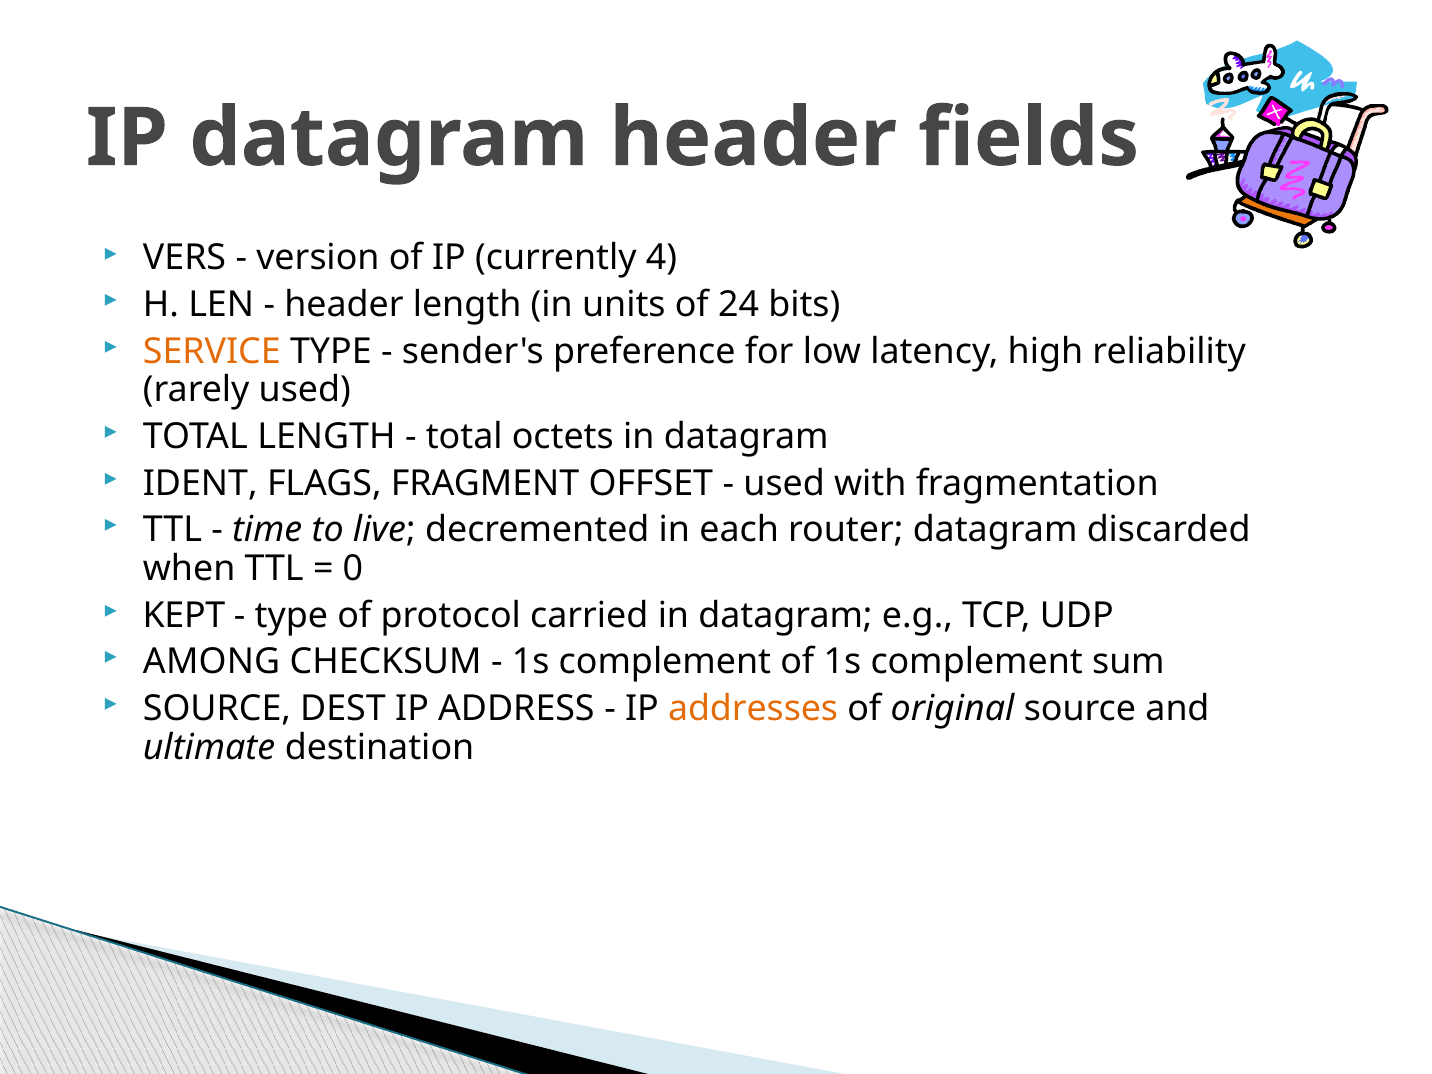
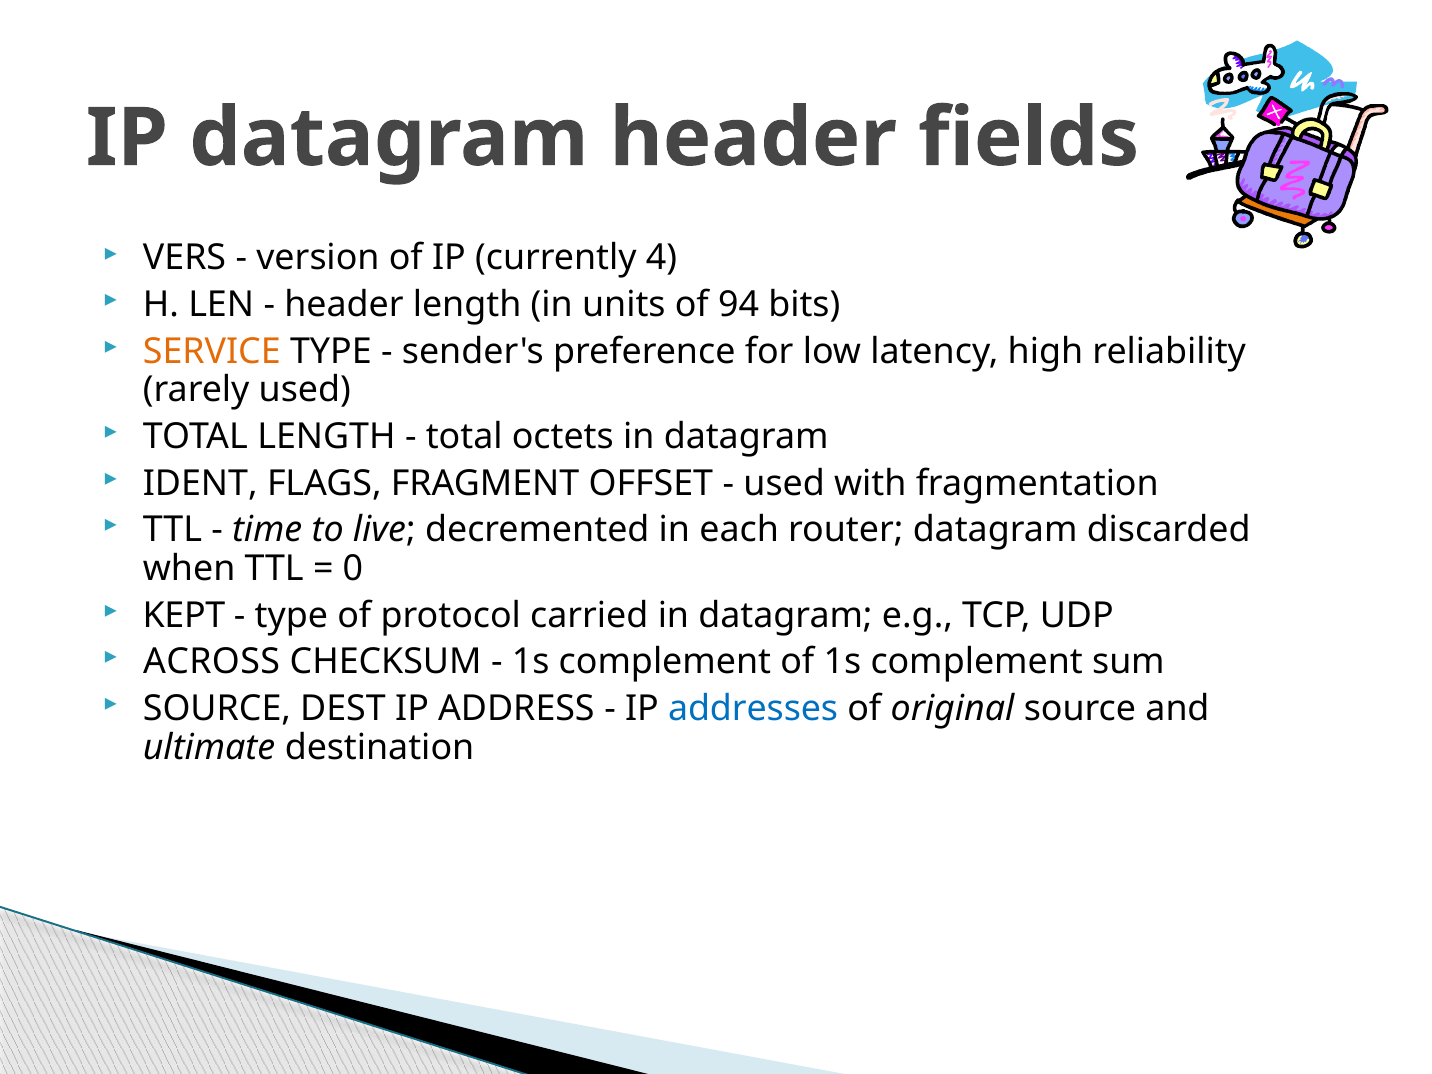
24: 24 -> 94
AMONG: AMONG -> ACROSS
addresses colour: orange -> blue
